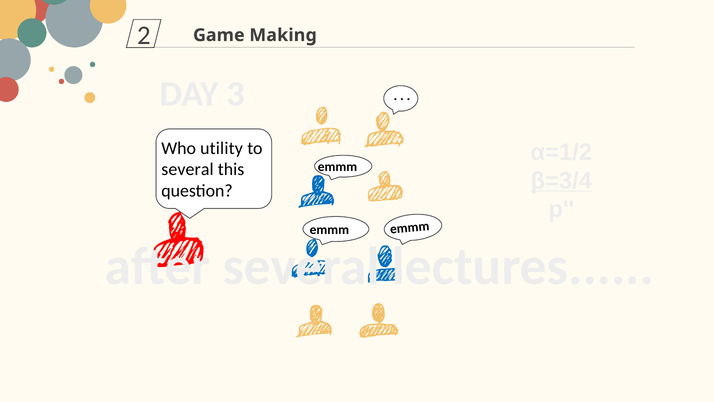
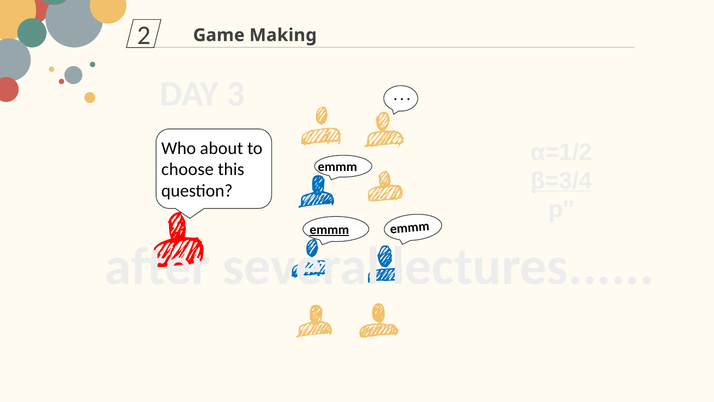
utility: utility -> about
several at (187, 169): several -> choose
emmm at (329, 230) underline: none -> present
